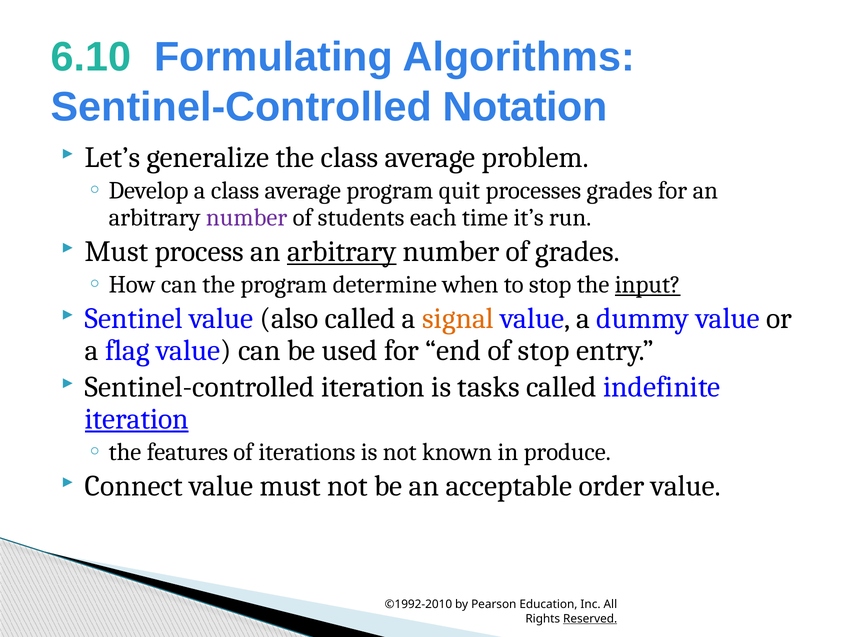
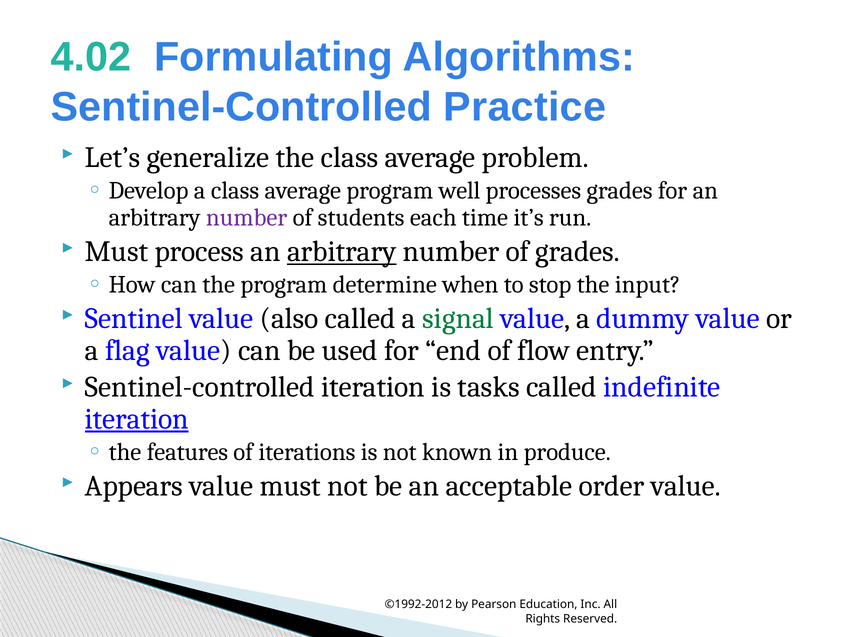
6.10: 6.10 -> 4.02
Notation: Notation -> Practice
quit: quit -> well
input underline: present -> none
signal colour: orange -> green
of stop: stop -> flow
Connect: Connect -> Appears
©1992-2010: ©1992-2010 -> ©1992-2012
Reserved underline: present -> none
